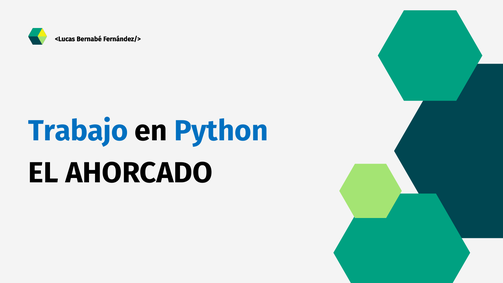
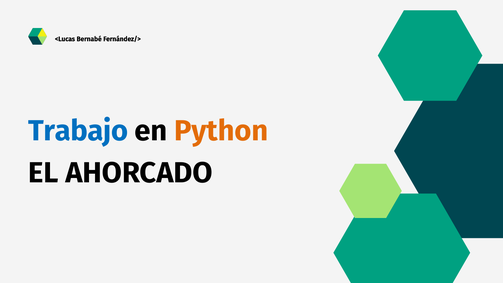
Python colour: blue -> orange
